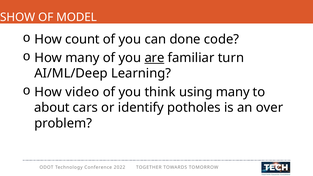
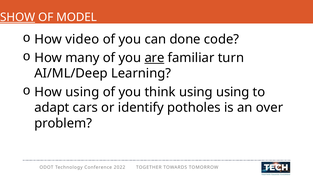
SHOW underline: none -> present
count: count -> video
How video: video -> using
using many: many -> using
about: about -> adapt
